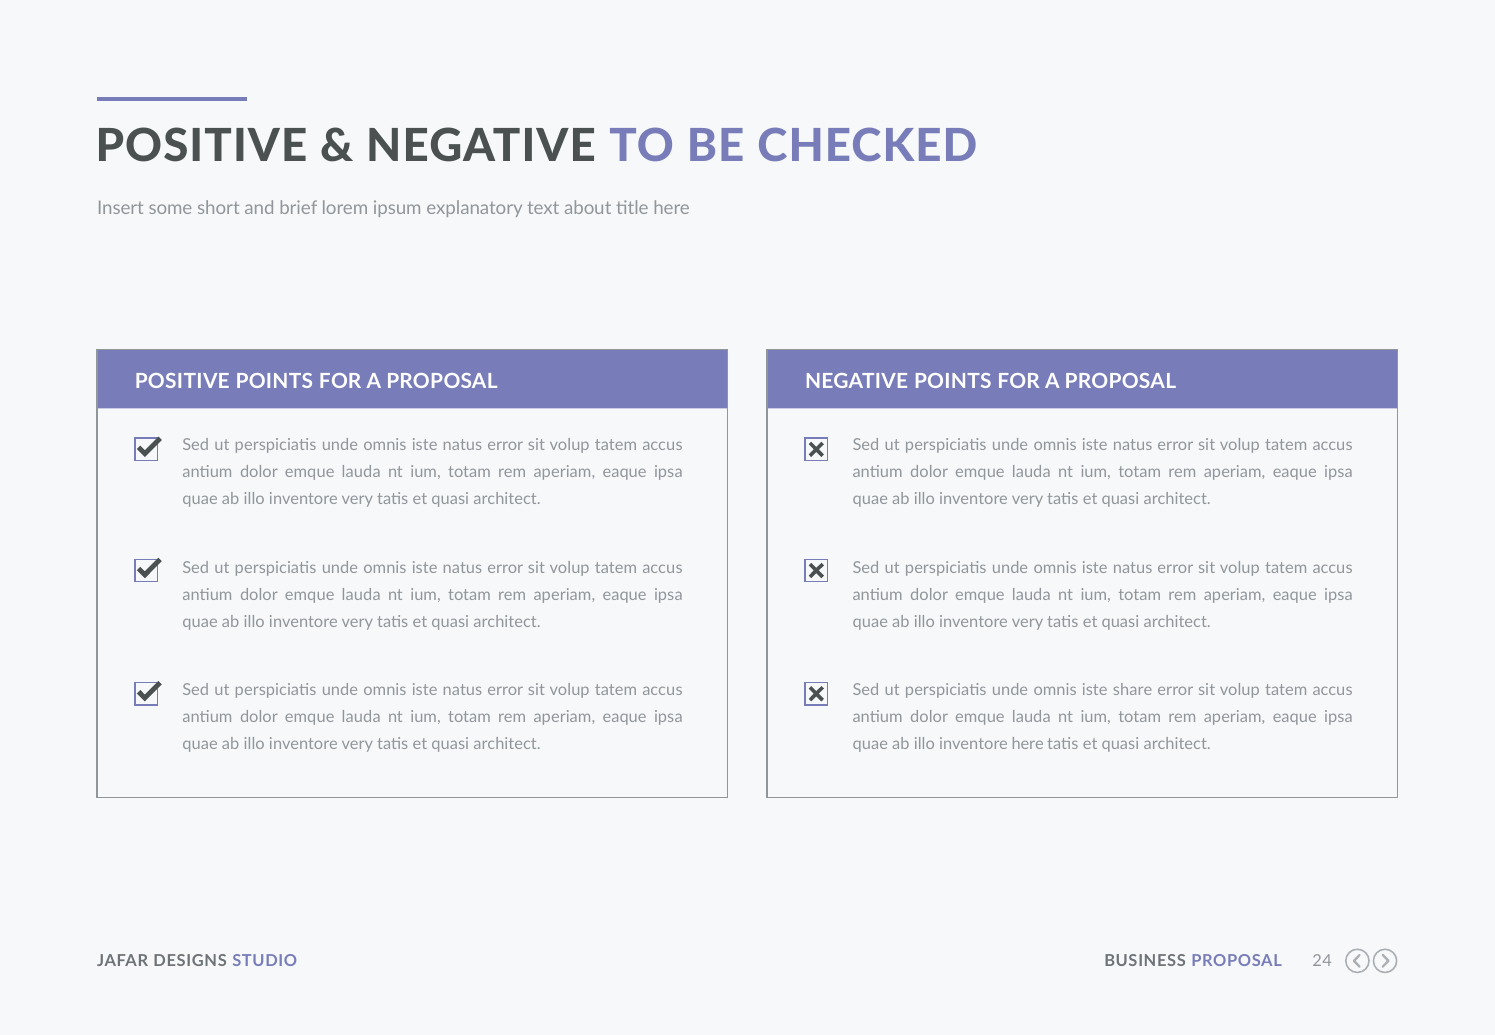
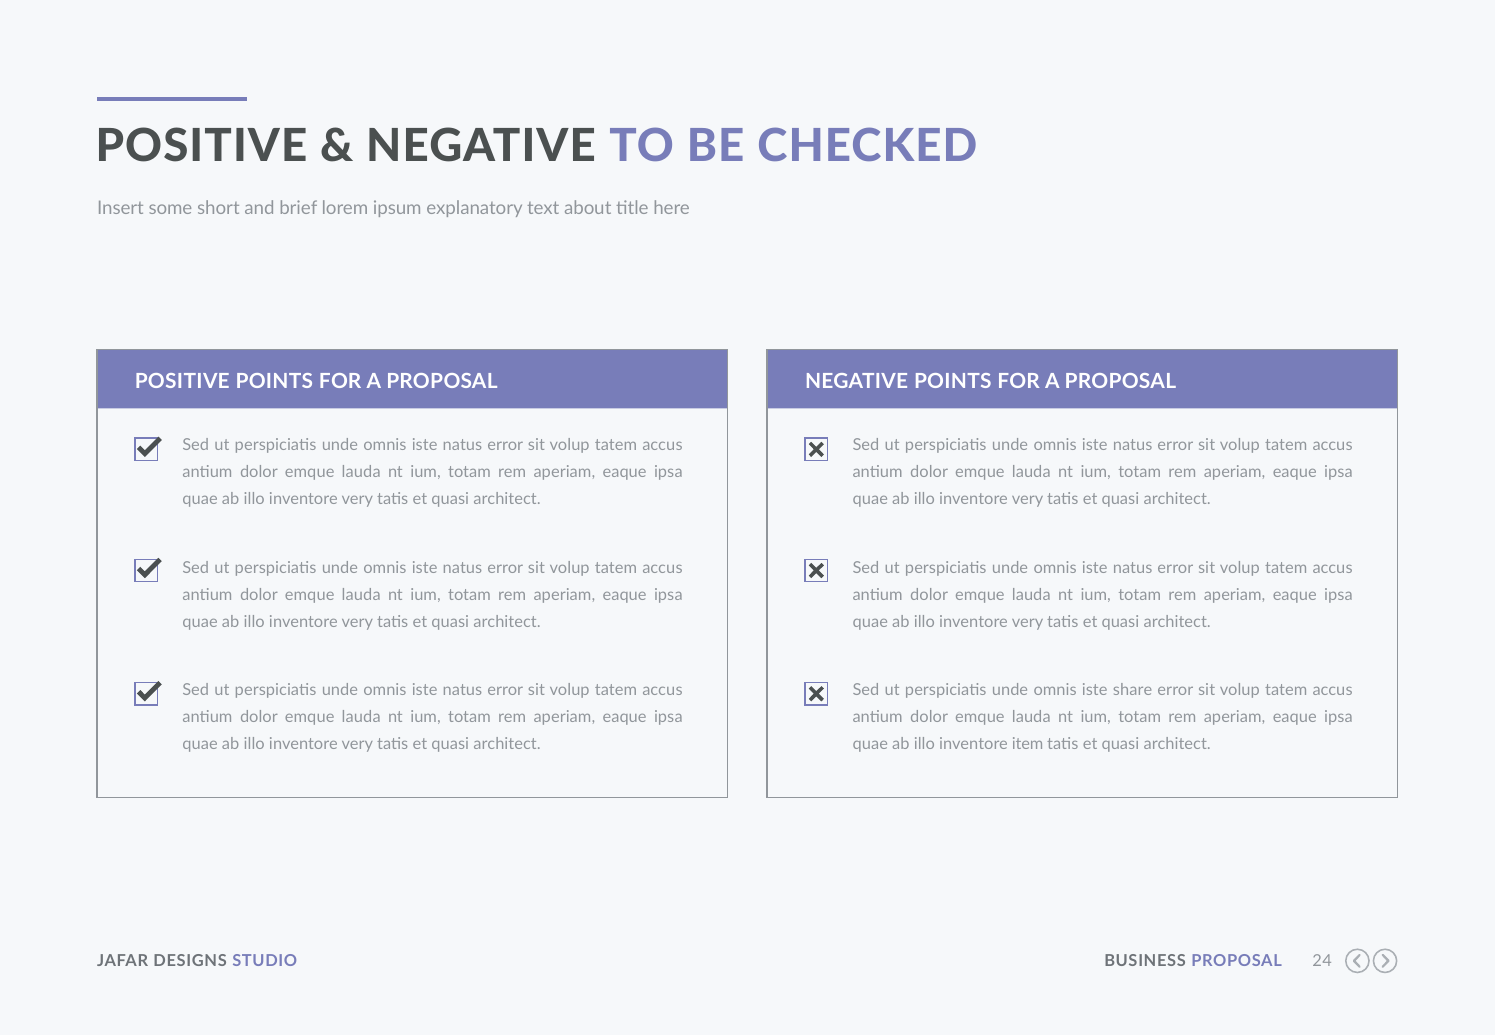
inventore here: here -> item
